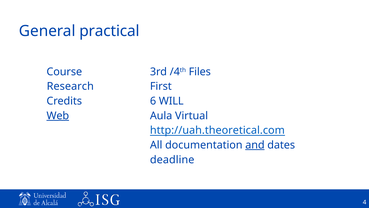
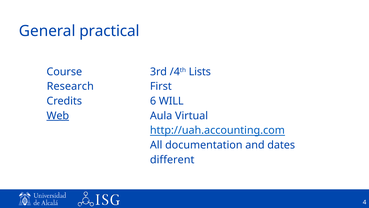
Files: Files -> Lists
http://uah.theoretical.com: http://uah.theoretical.com -> http://uah.accounting.com
and underline: present -> none
deadline: deadline -> different
